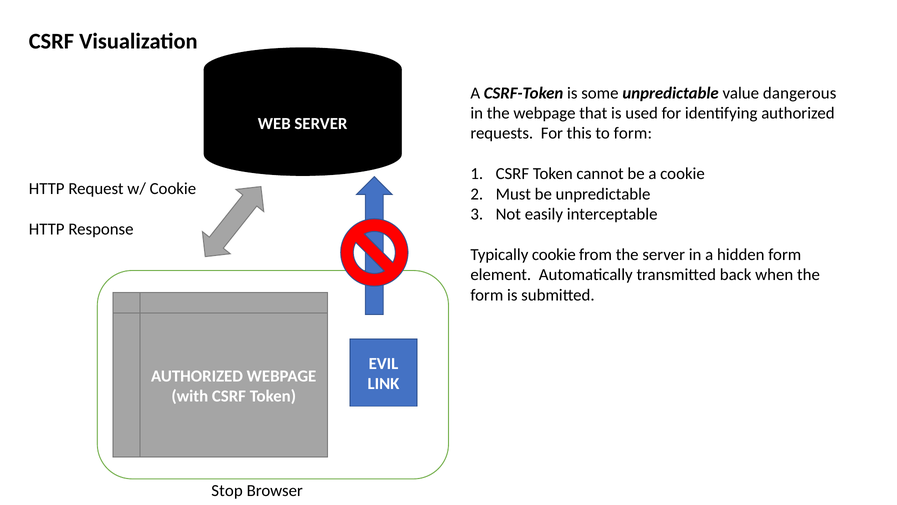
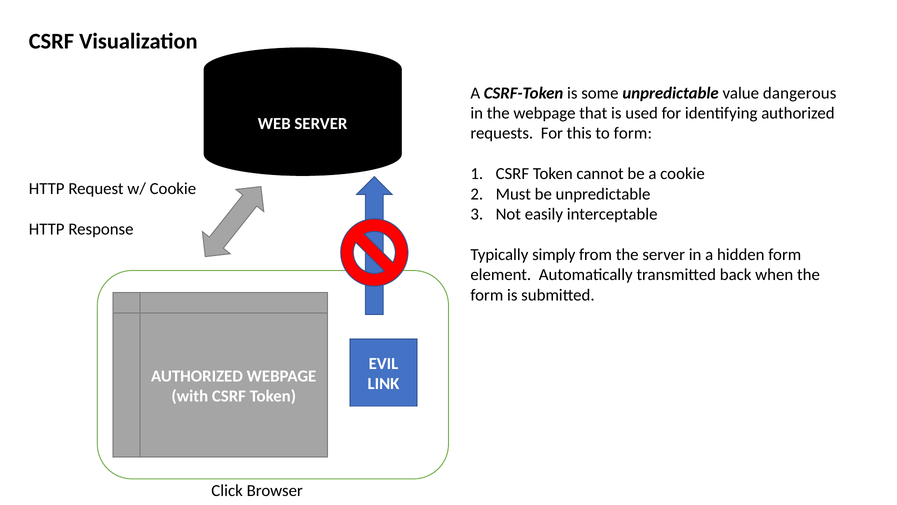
Typically cookie: cookie -> simply
Stop: Stop -> Click
